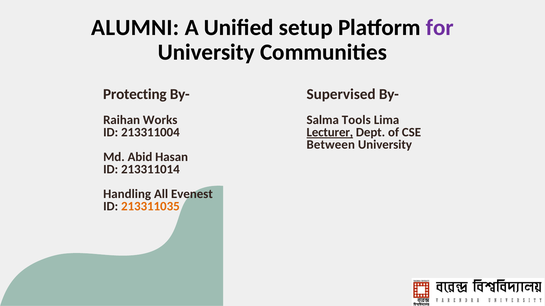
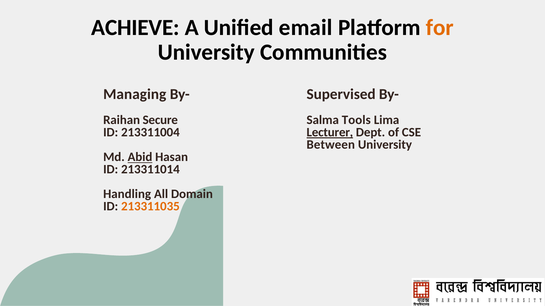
ALUMNI: ALUMNI -> ACHIEVE
setup: setup -> email
for colour: purple -> orange
Protecting: Protecting -> Managing
Works: Works -> Secure
Abid underline: none -> present
Evenest: Evenest -> Domain
